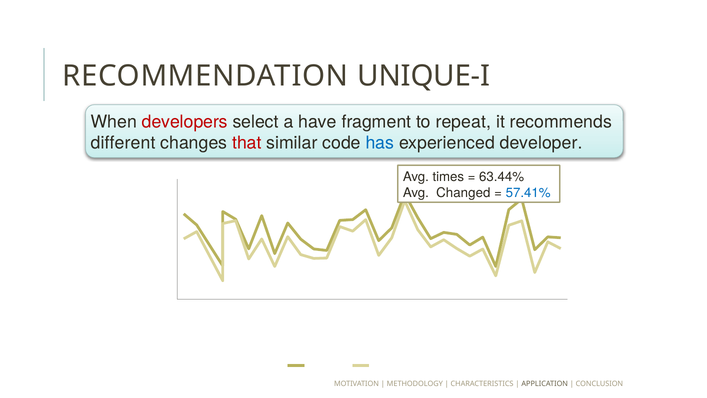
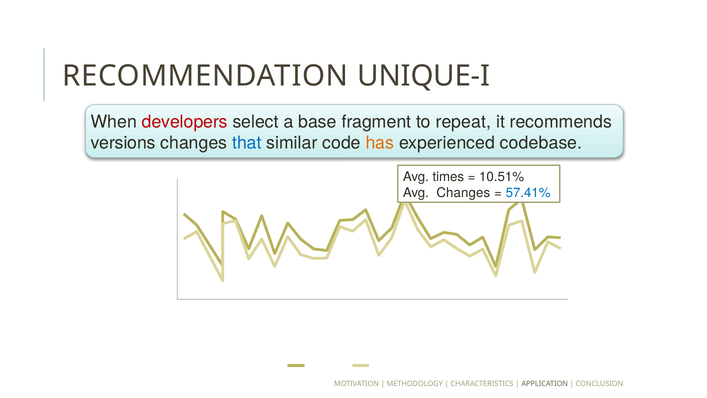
have: have -> base
different: different -> versions
that colour: red -> blue
has colour: blue -> orange
developer: developer -> codebase
63.44%: 63.44% -> 10.51%
Avg Changed: Changed -> Changes
